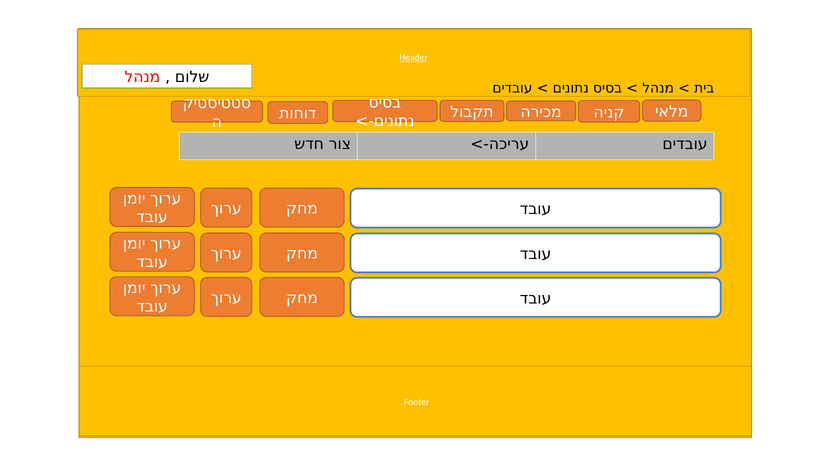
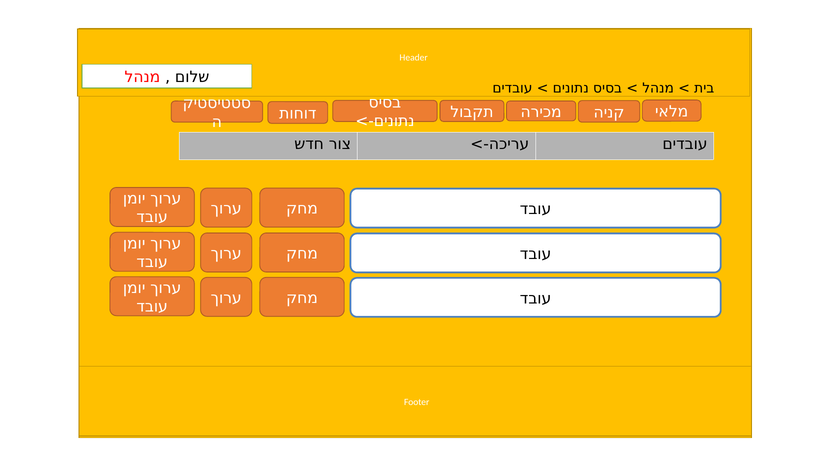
Header underline: present -> none
